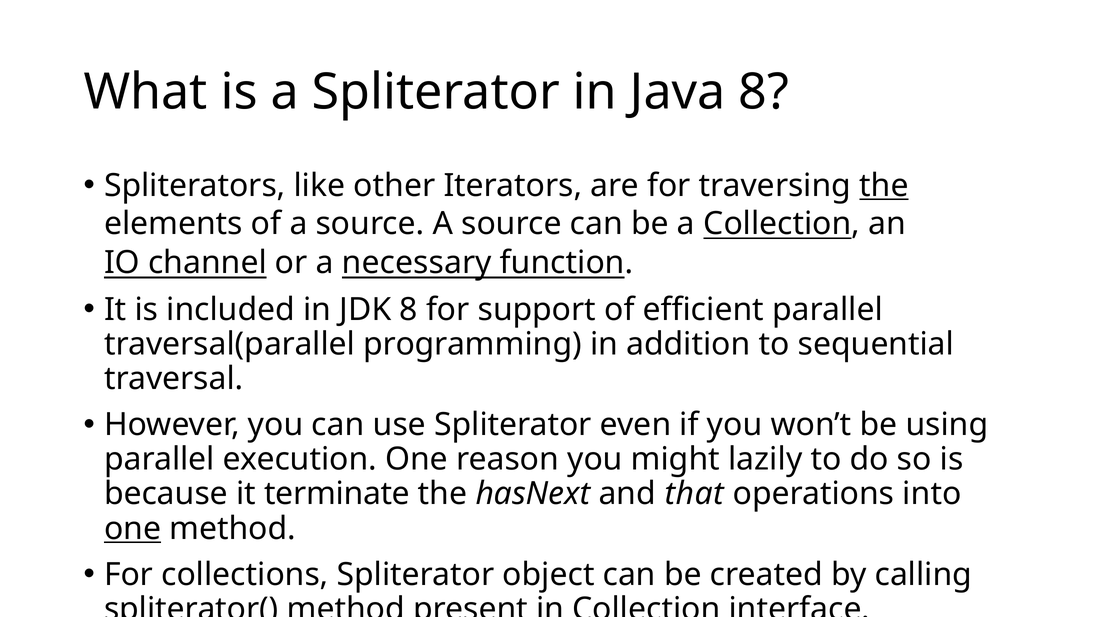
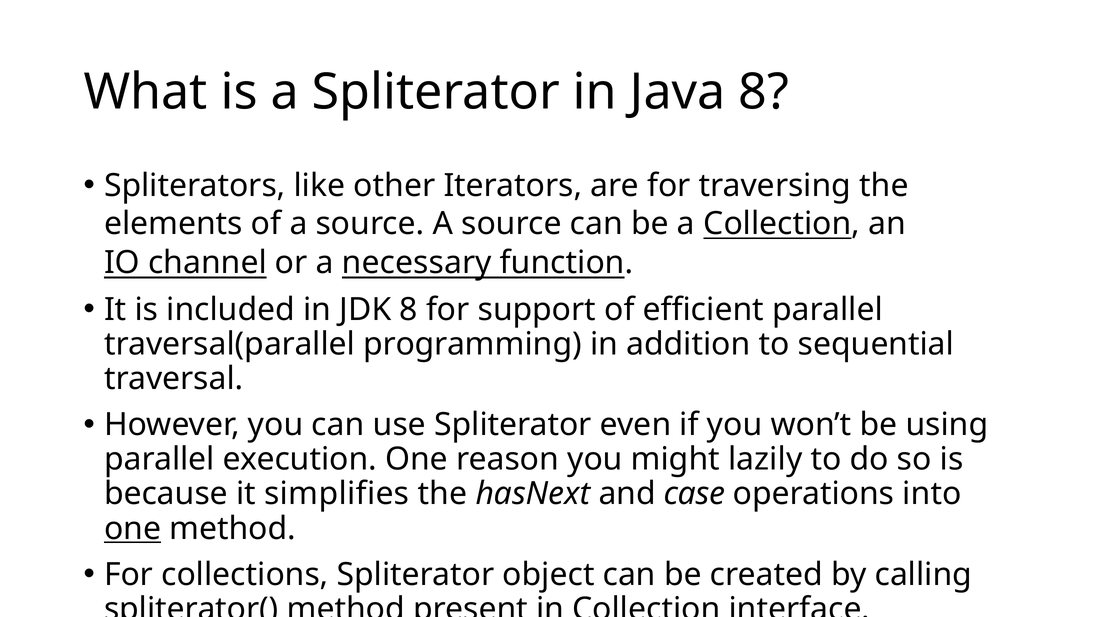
the at (884, 185) underline: present -> none
terminate: terminate -> simplifies
that: that -> case
